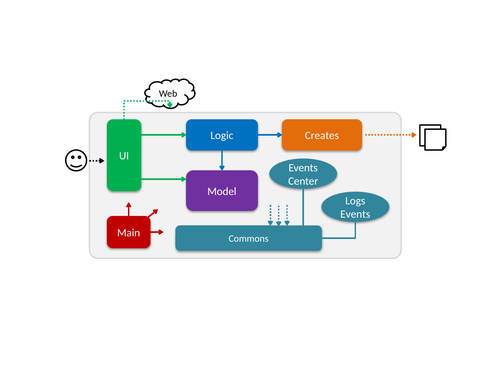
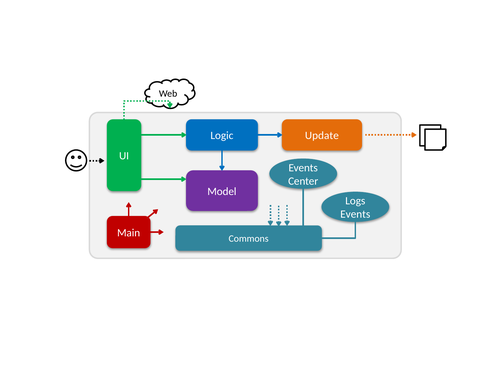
Creates: Creates -> Update
